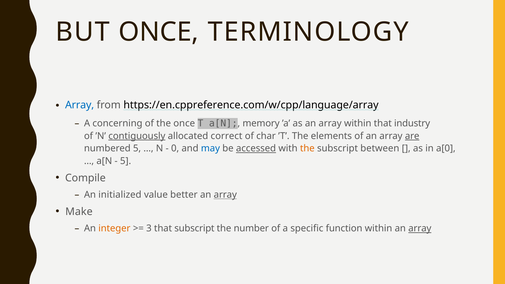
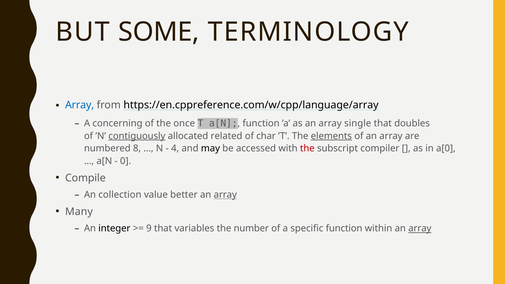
BUT ONCE: ONCE -> SOME
memory at (261, 124): memory -> function
array within: within -> single
industry: industry -> doubles
correct: correct -> related
elements underline: none -> present
are underline: present -> none
numbered 5: 5 -> 8
0: 0 -> 4
may colour: blue -> black
accessed underline: present -> none
the at (307, 149) colour: orange -> red
between: between -> compiler
5 at (126, 161): 5 -> 0
initialized: initialized -> collection
Make: Make -> Many
integer colour: orange -> black
3: 3 -> 9
that subscript: subscript -> variables
